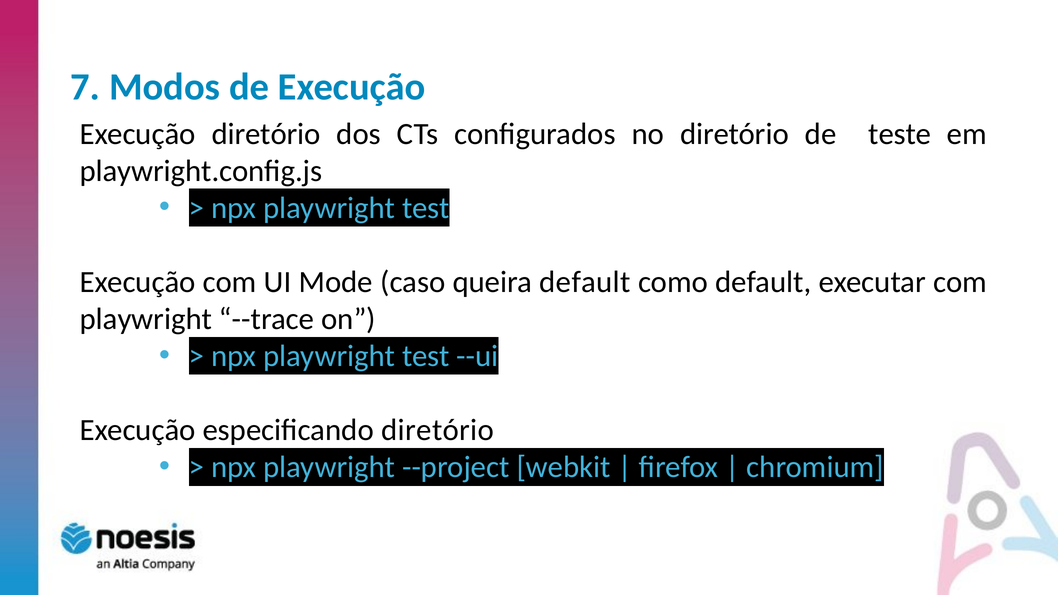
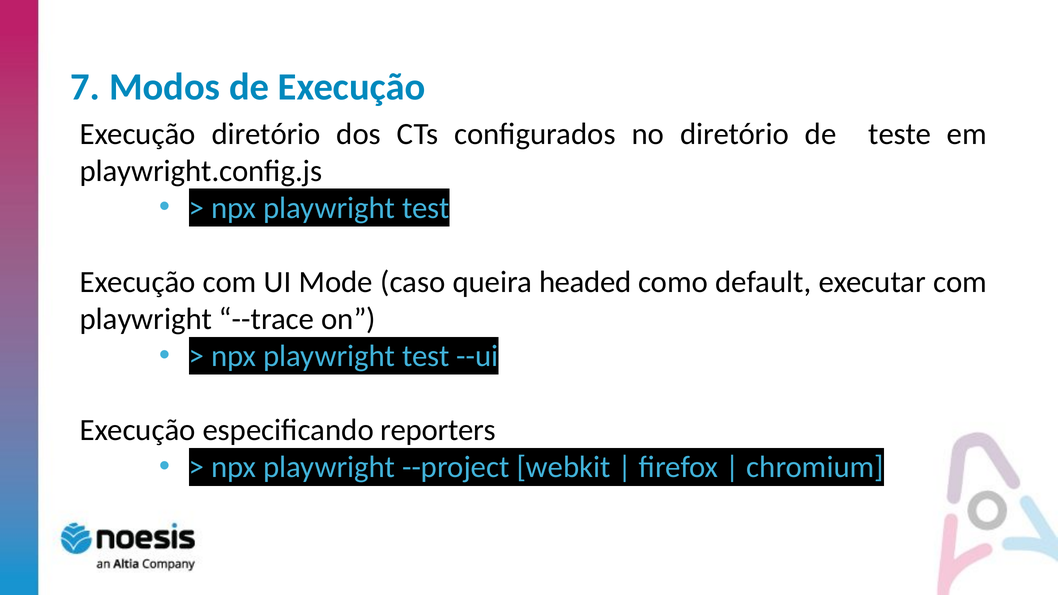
queira default: default -> headed
especificando diretório: diretório -> reporters
